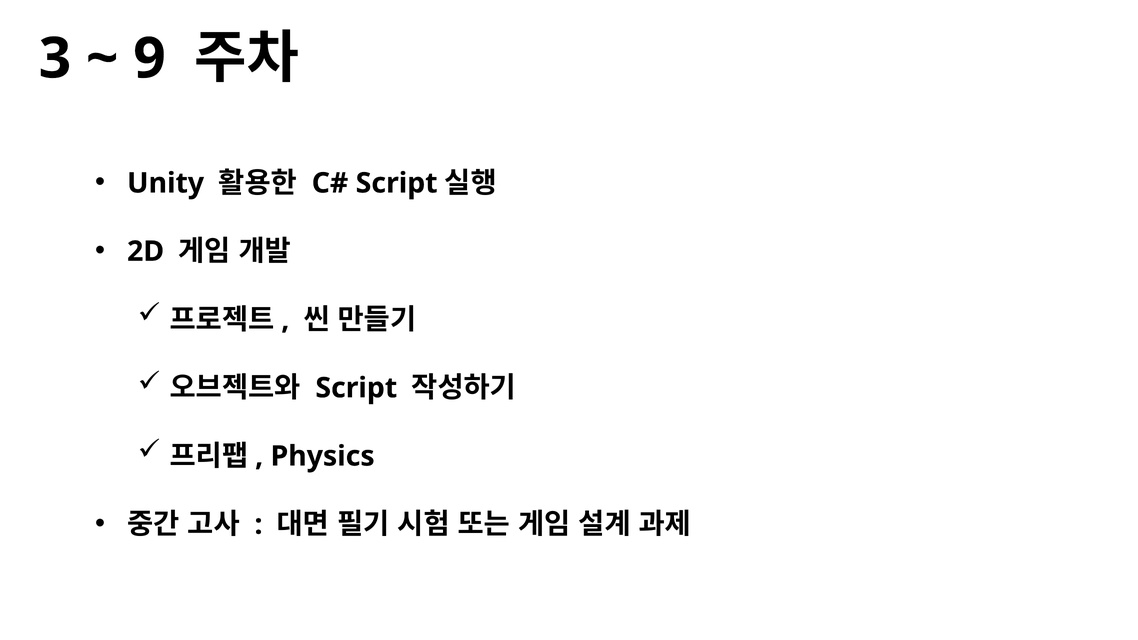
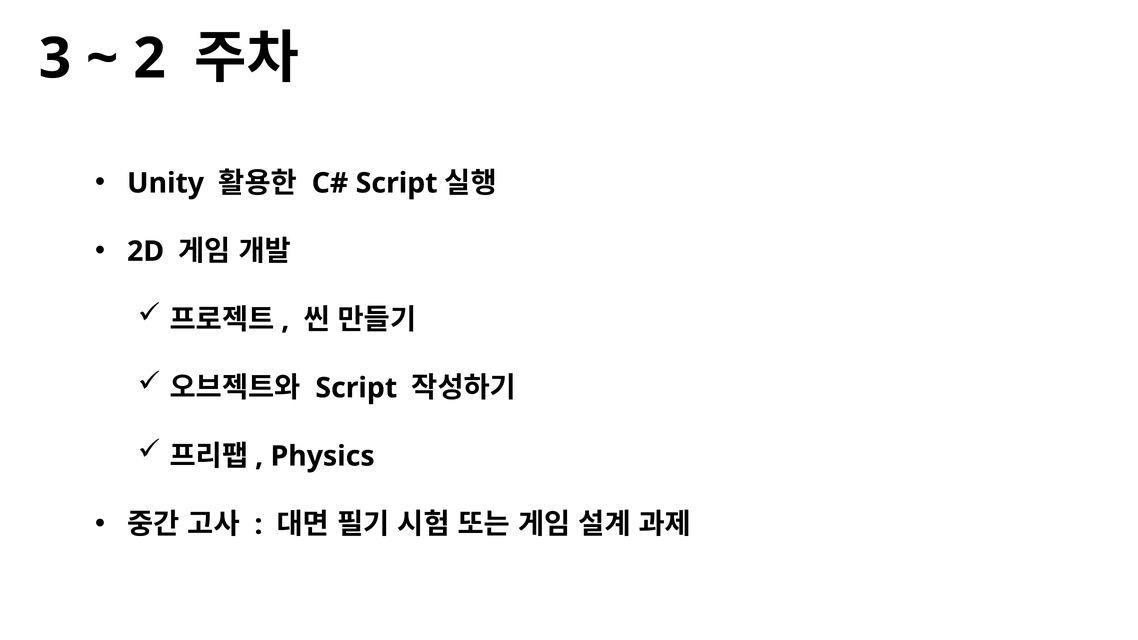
9: 9 -> 2
